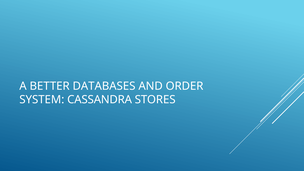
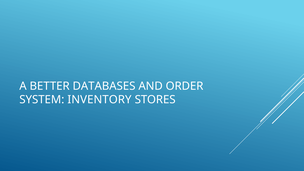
CASSANDRA: CASSANDRA -> INVENTORY
